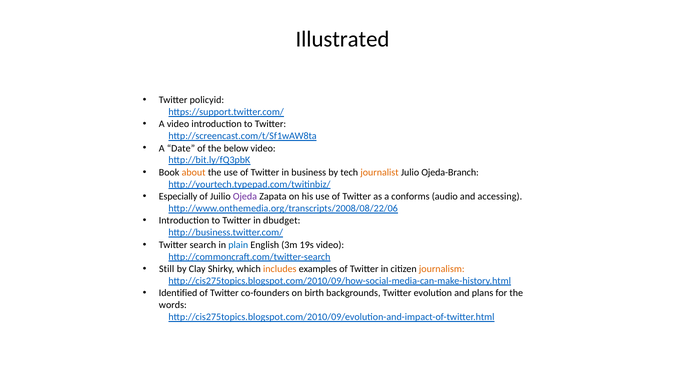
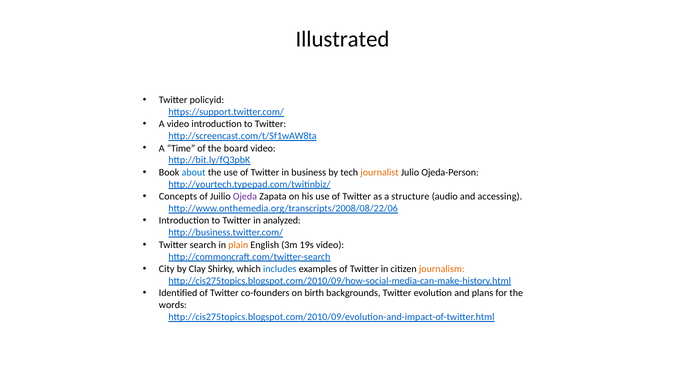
Date: Date -> Time
below: below -> board
about colour: orange -> blue
Ojeda-Branch: Ojeda-Branch -> Ojeda-Person
Especially: Especially -> Concepts
conforms: conforms -> structure
dbudget: dbudget -> analyzed
plain colour: blue -> orange
Still: Still -> City
includes colour: orange -> blue
